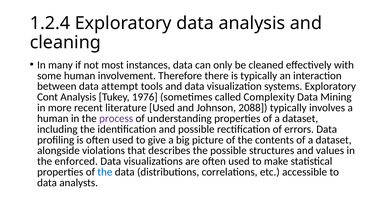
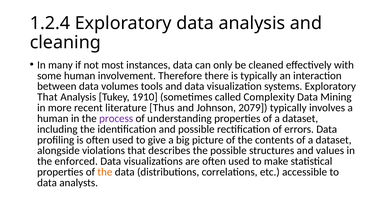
attempt: attempt -> volumes
Cont at (48, 97): Cont -> That
1976: 1976 -> 1910
literature Used: Used -> Thus
2088: 2088 -> 2079
the at (105, 172) colour: blue -> orange
